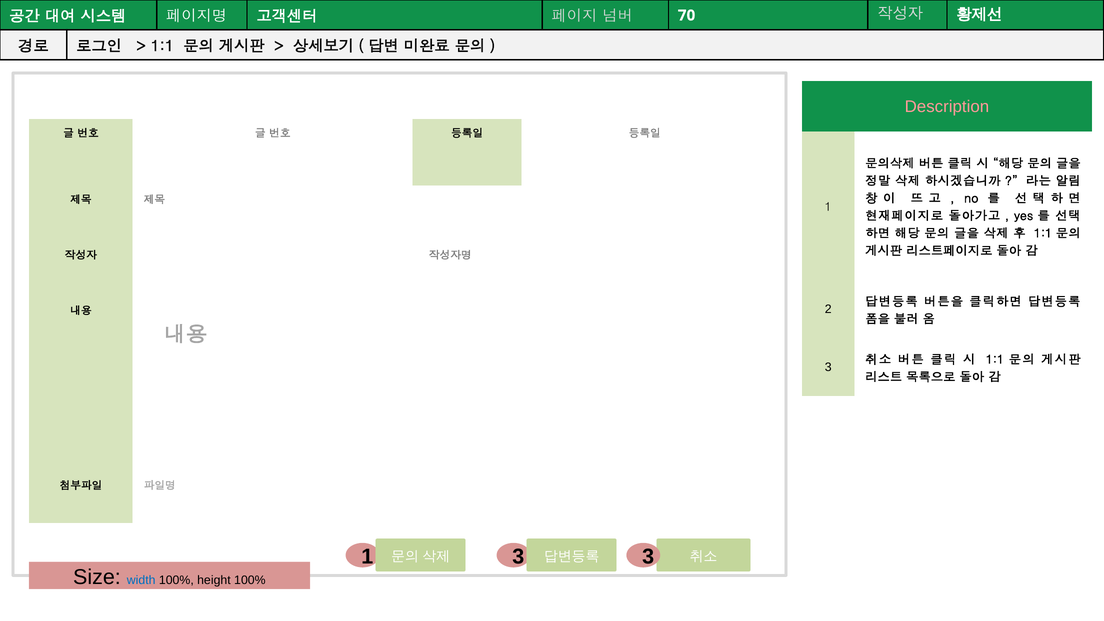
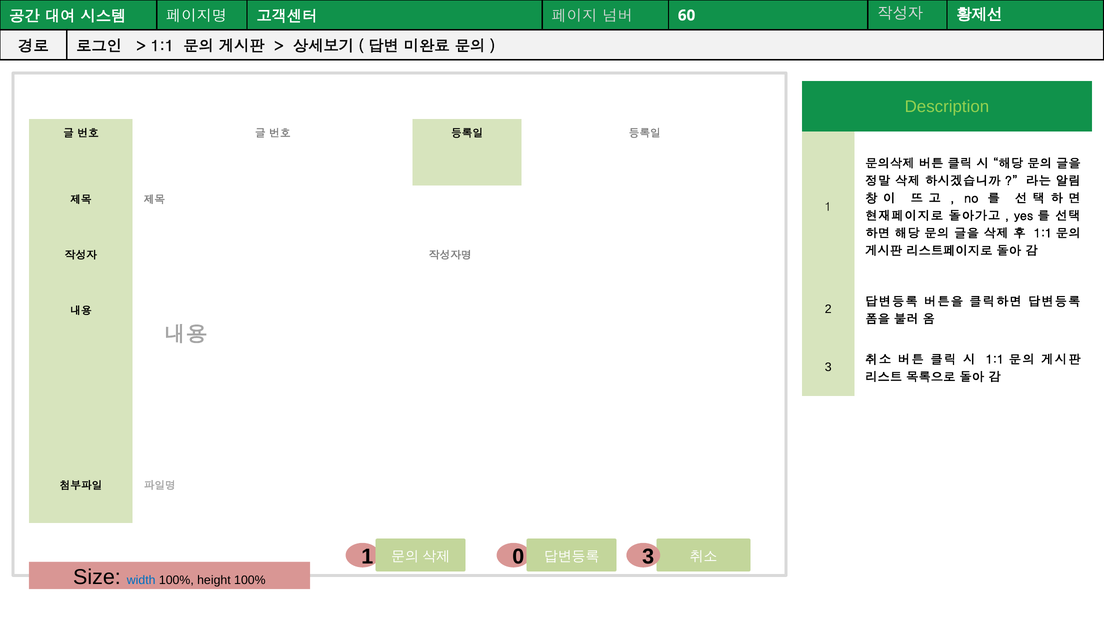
70: 70 -> 60
Description colour: pink -> light green
1 3: 3 -> 0
